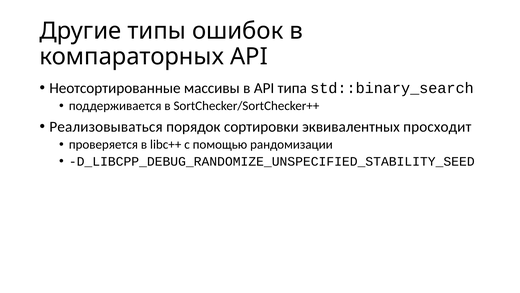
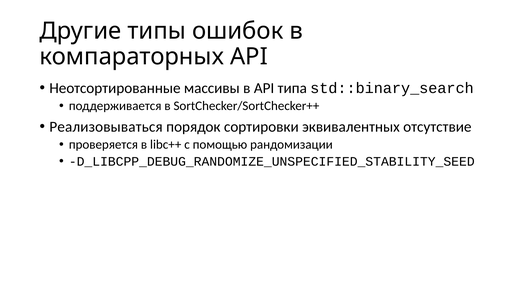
просходит: просходит -> отсутствие
